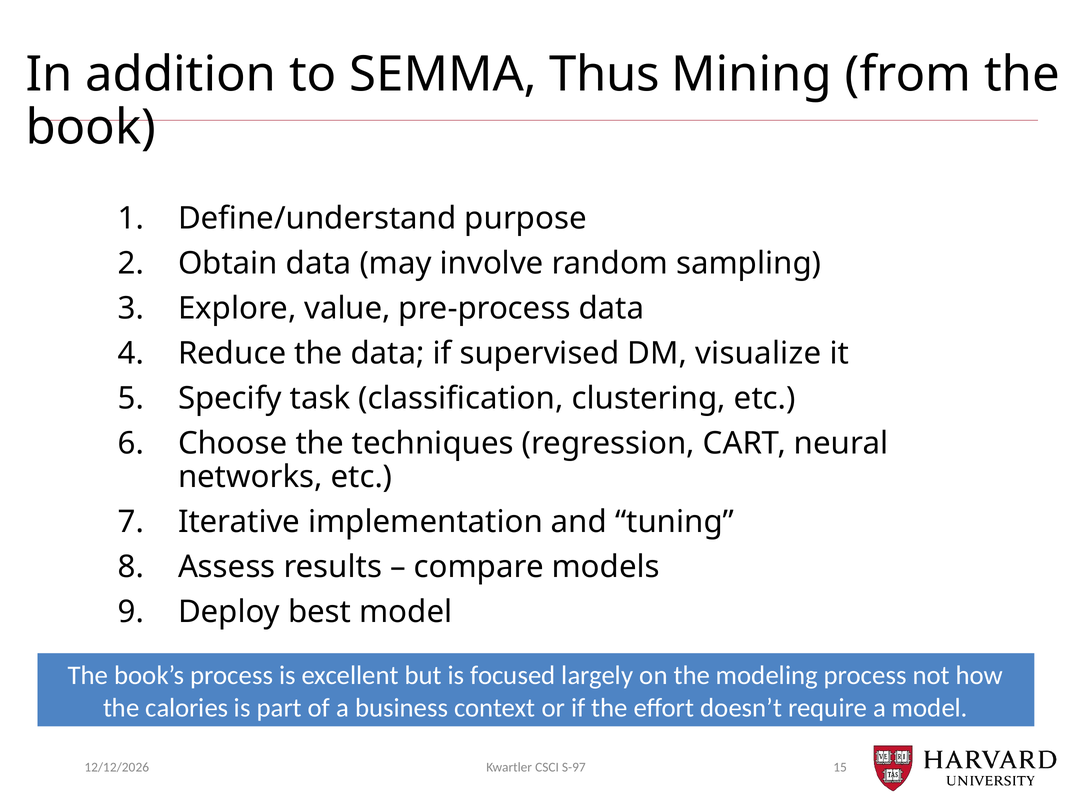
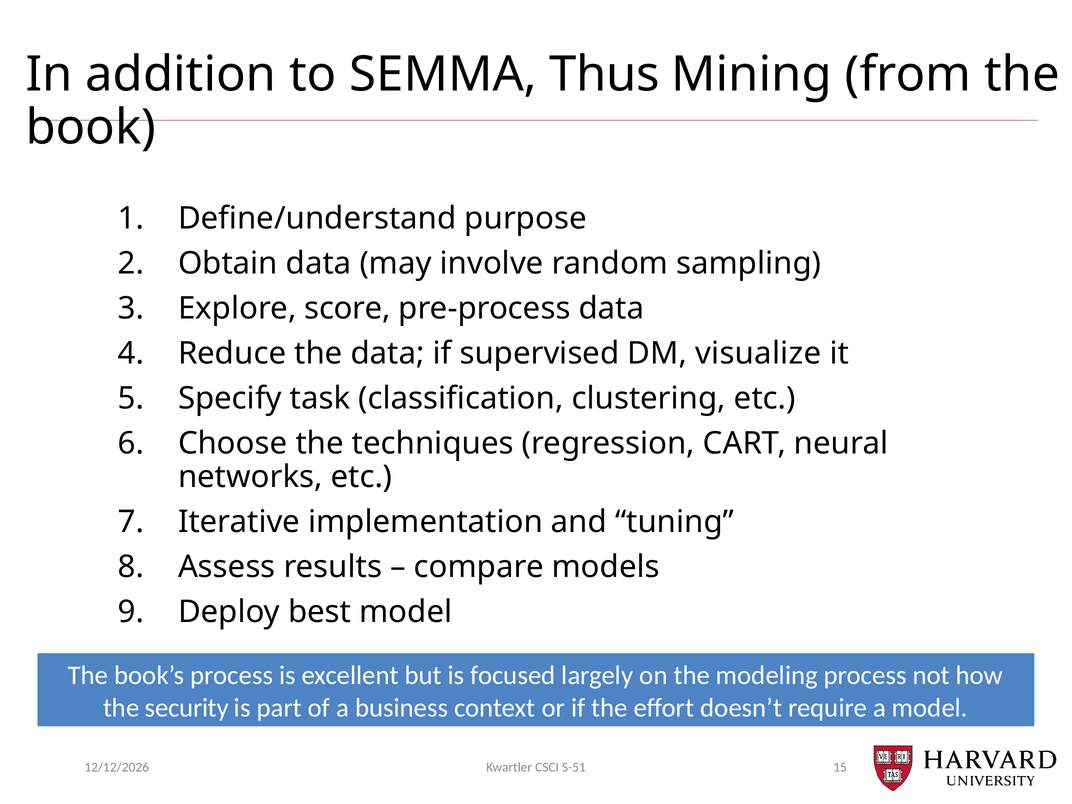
value: value -> score
calories: calories -> security
S-97: S-97 -> S-51
